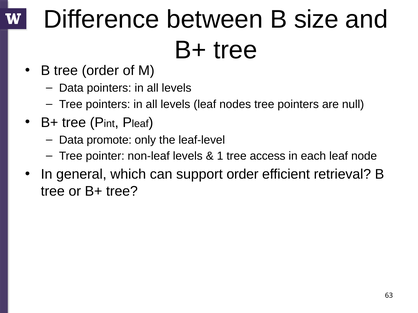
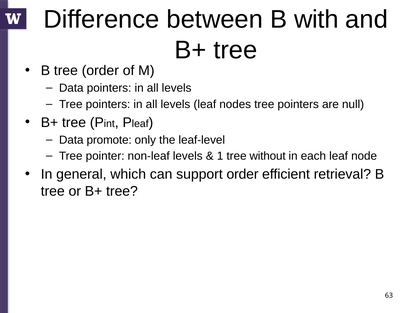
size: size -> with
access: access -> without
